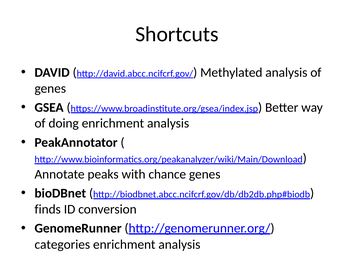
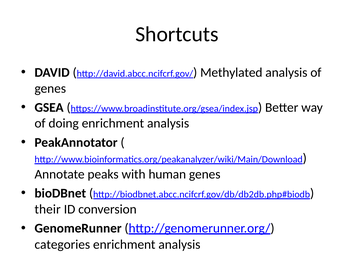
chance: chance -> human
finds: finds -> their
